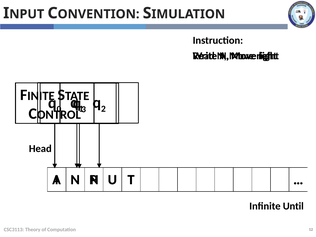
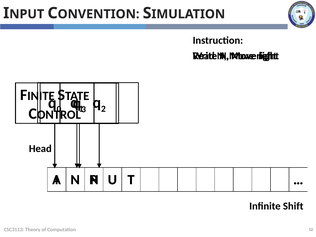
Until: Until -> Shift
